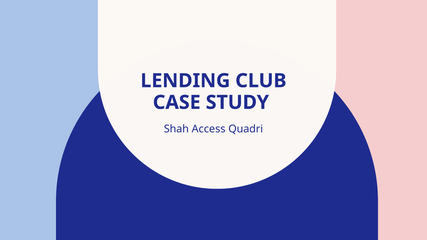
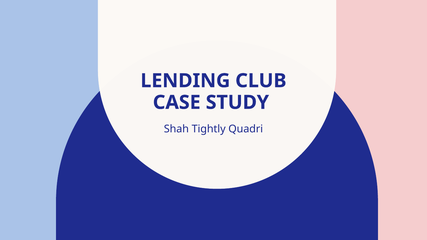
Access: Access -> Tightly
